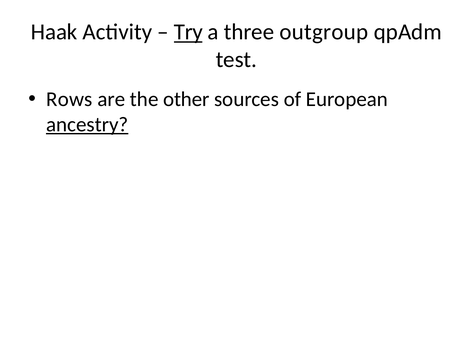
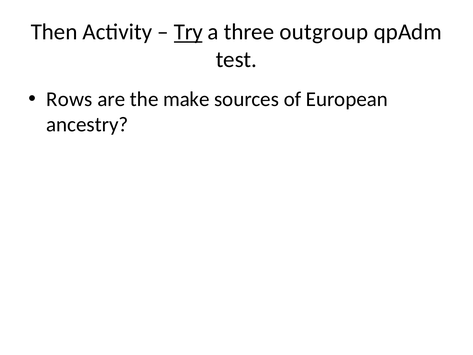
Haak: Haak -> Then
other: other -> make
ancestry underline: present -> none
